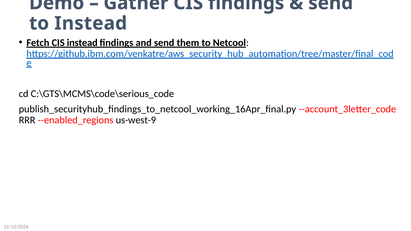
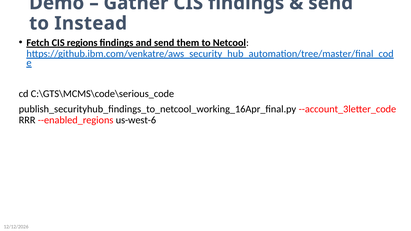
CIS instead: instead -> regions
us-west-9: us-west-9 -> us-west-6
